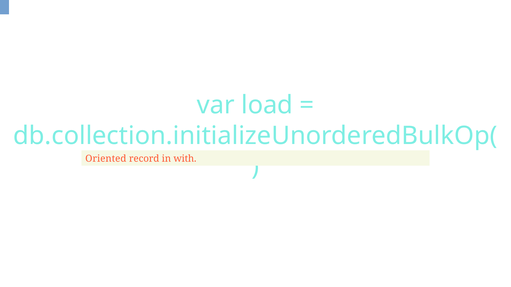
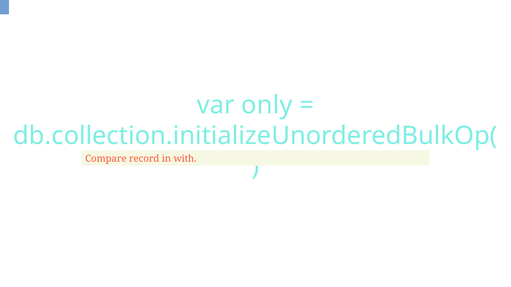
load: load -> only
Oriented: Oriented -> Compare
